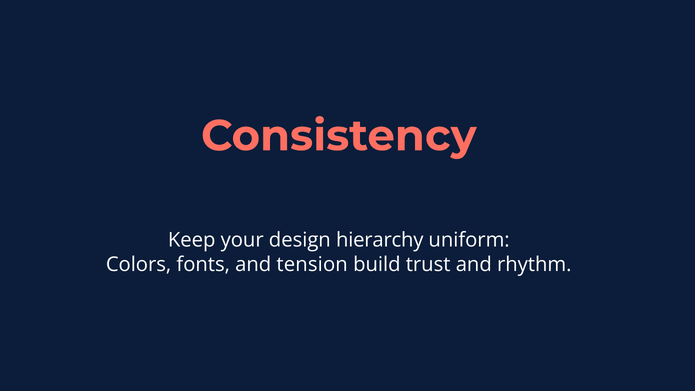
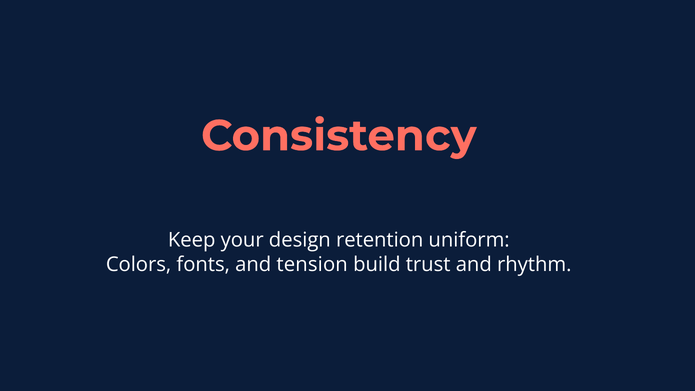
hierarchy: hierarchy -> retention
